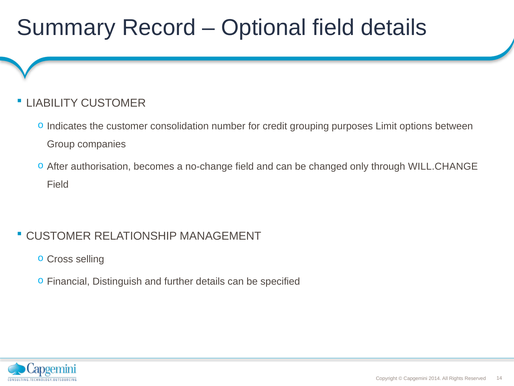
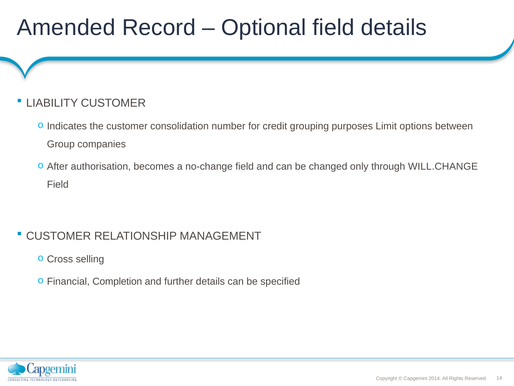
Summary: Summary -> Amended
Distinguish: Distinguish -> Completion
